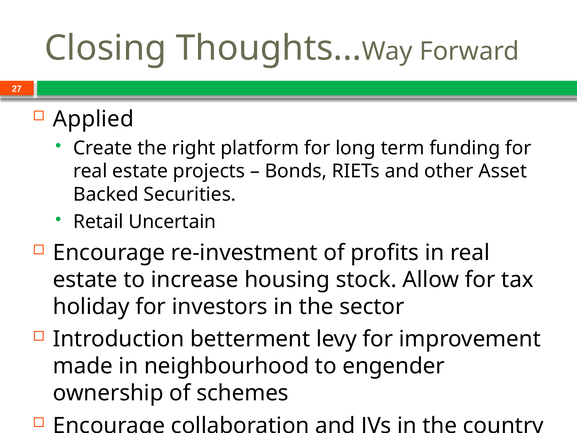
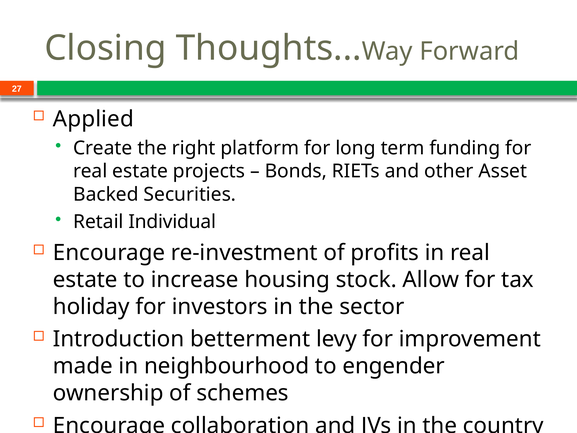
Uncertain: Uncertain -> Individual
